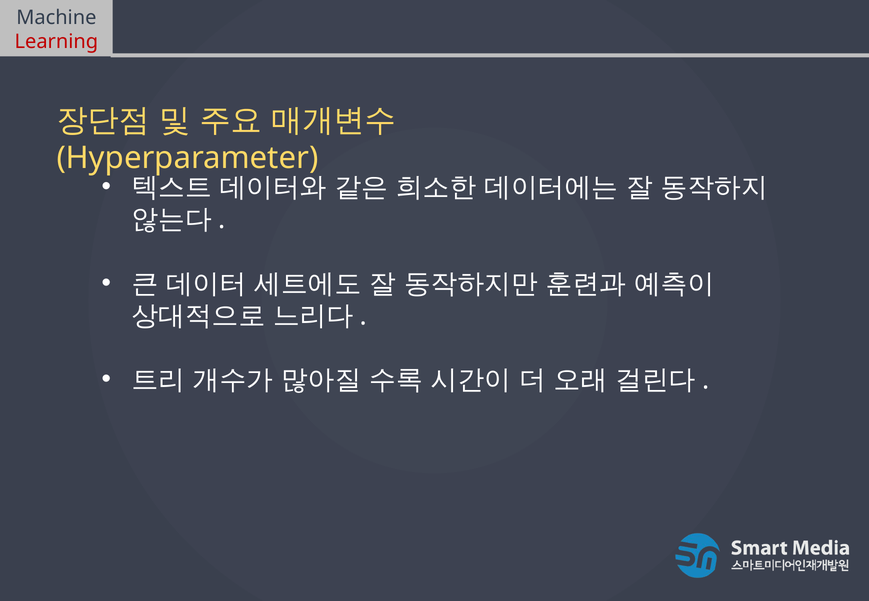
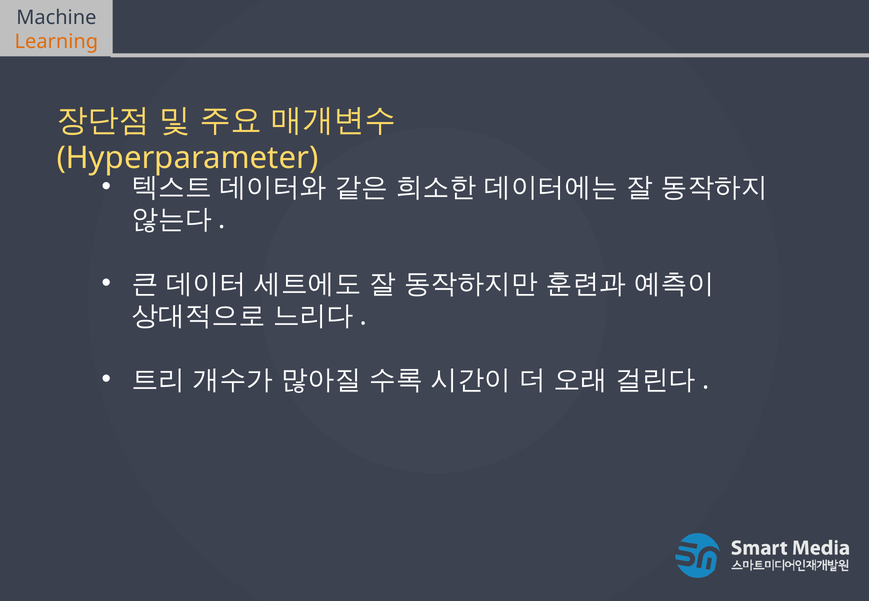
Learning colour: red -> orange
